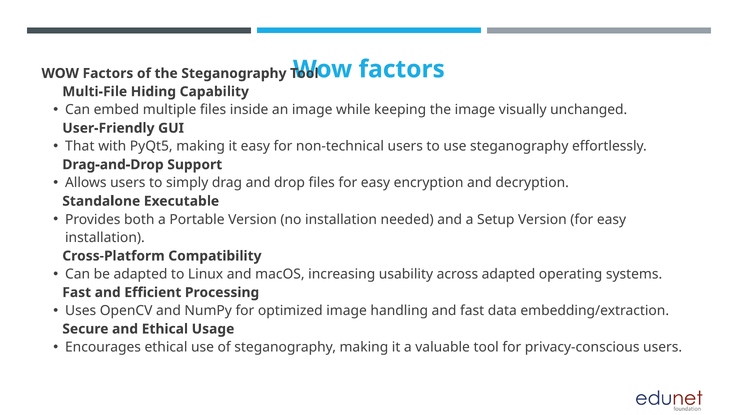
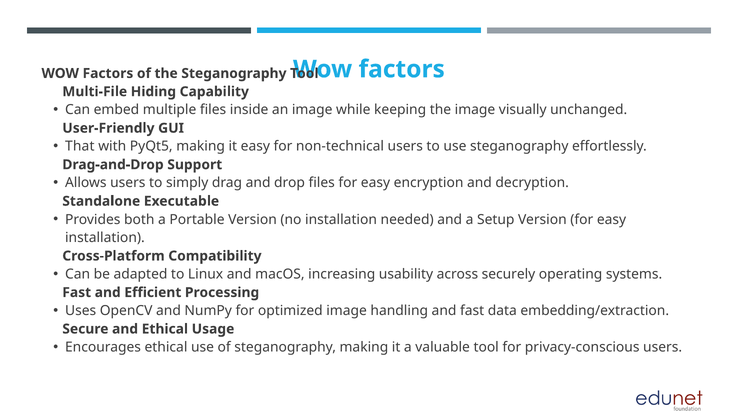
across adapted: adapted -> securely
